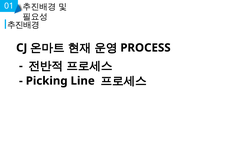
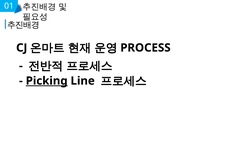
Picking underline: none -> present
